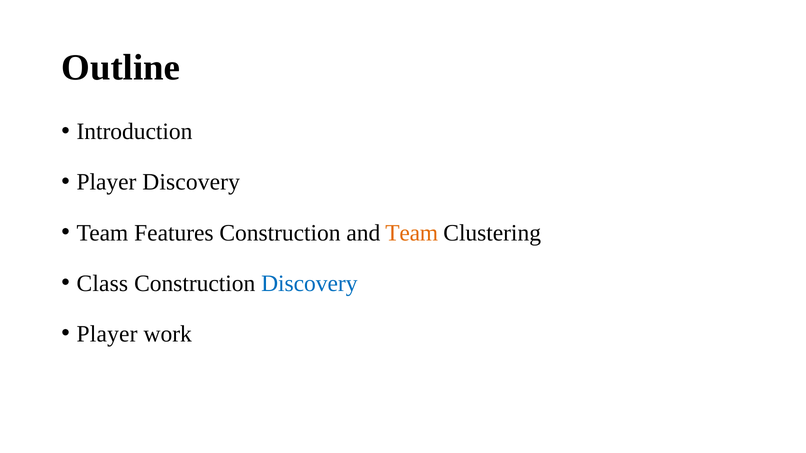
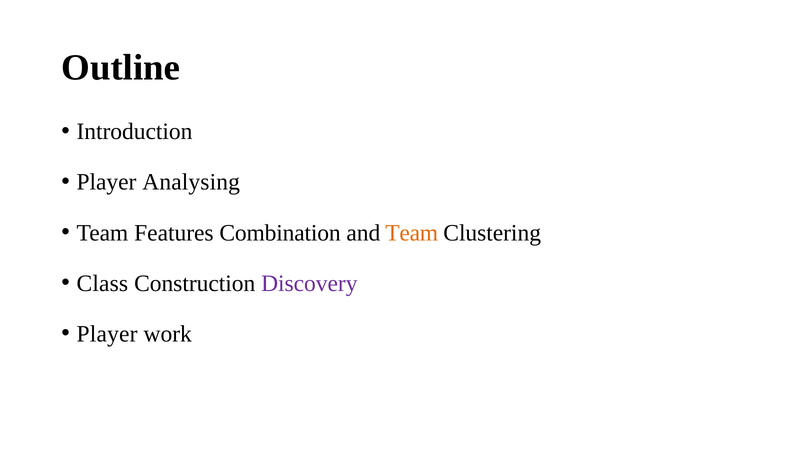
Player Discovery: Discovery -> Analysing
Features Construction: Construction -> Combination
Discovery at (309, 284) colour: blue -> purple
